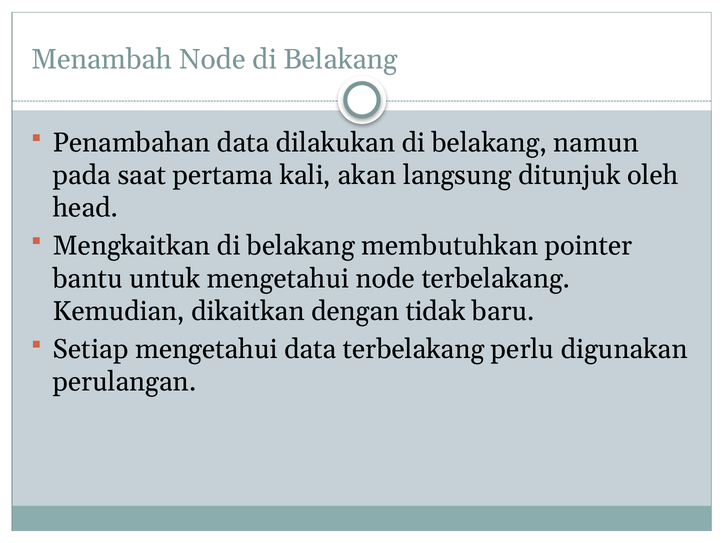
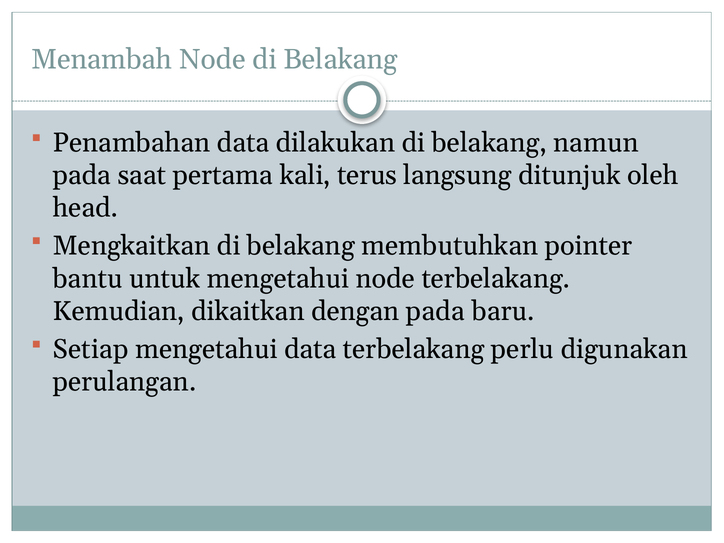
akan: akan -> terus
dengan tidak: tidak -> pada
